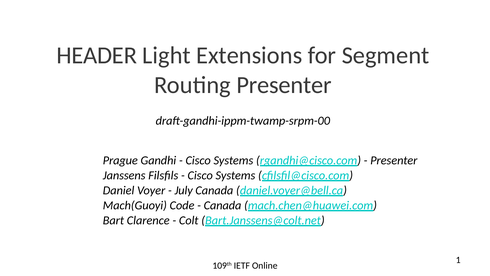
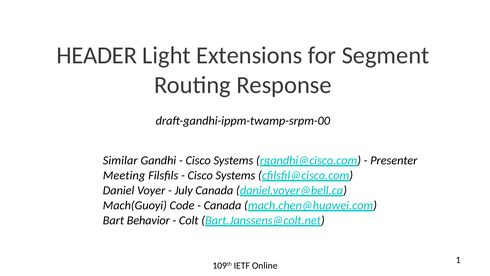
Routing Presenter: Presenter -> Response
Prague: Prague -> Similar
Janssens: Janssens -> Meeting
Clarence: Clarence -> Behavior
